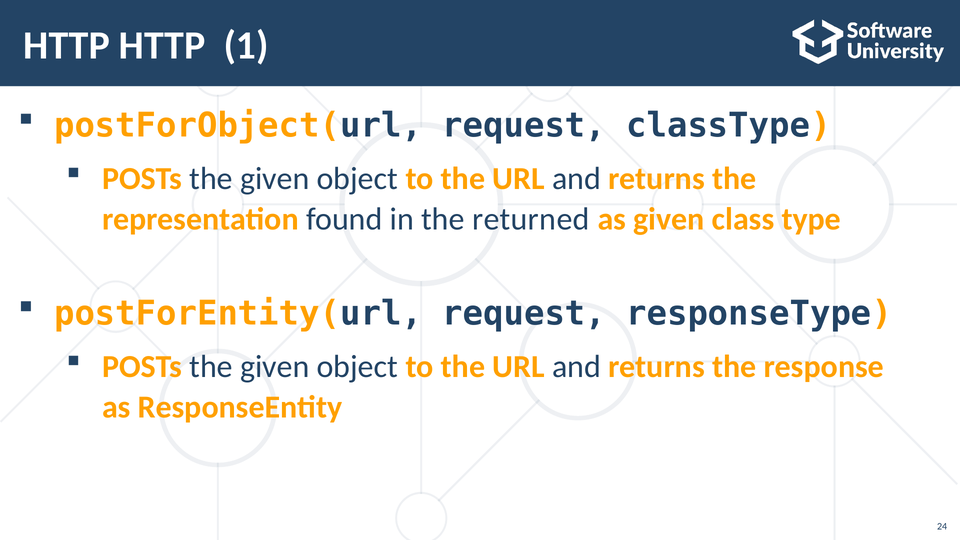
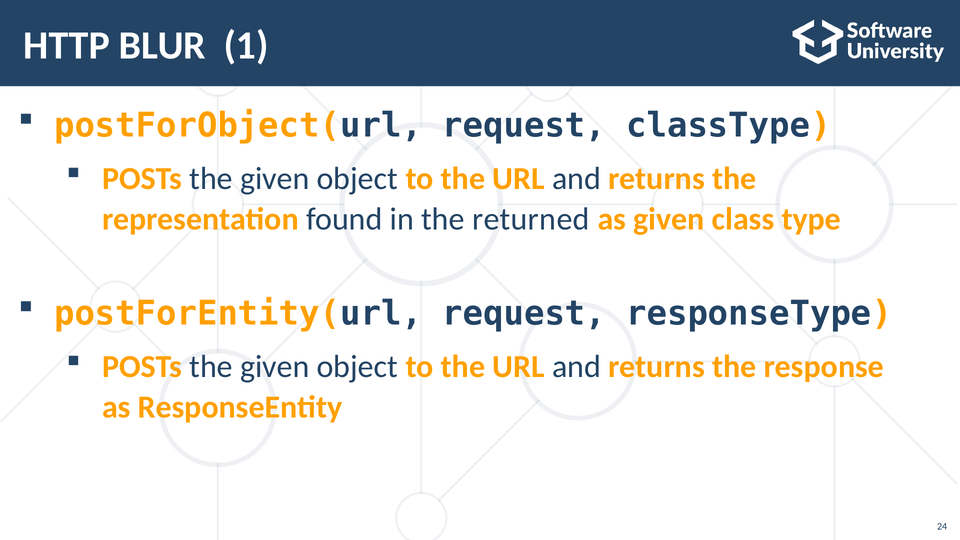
HTTP HTTP: HTTP -> BLUR
